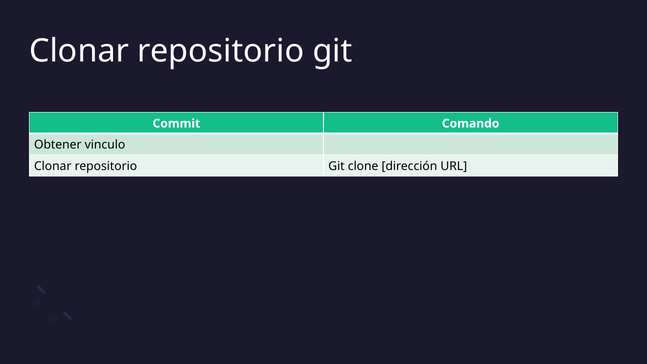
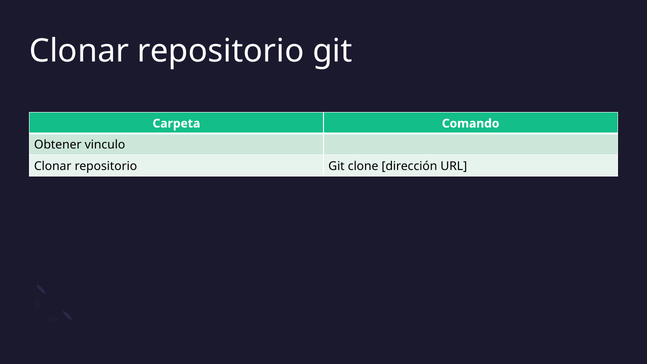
Commit: Commit -> Carpeta
